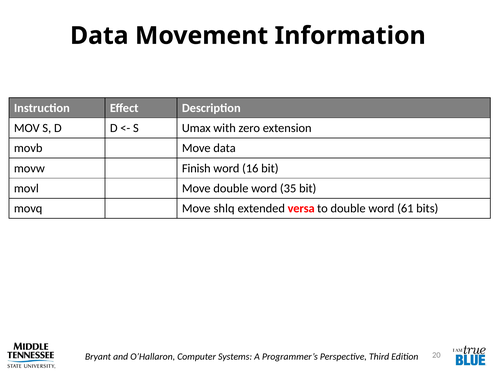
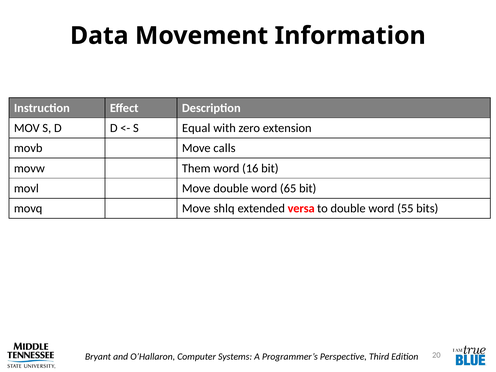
Umax: Umax -> Equal
Move data: data -> calls
Finish: Finish -> Them
35: 35 -> 65
61: 61 -> 55
